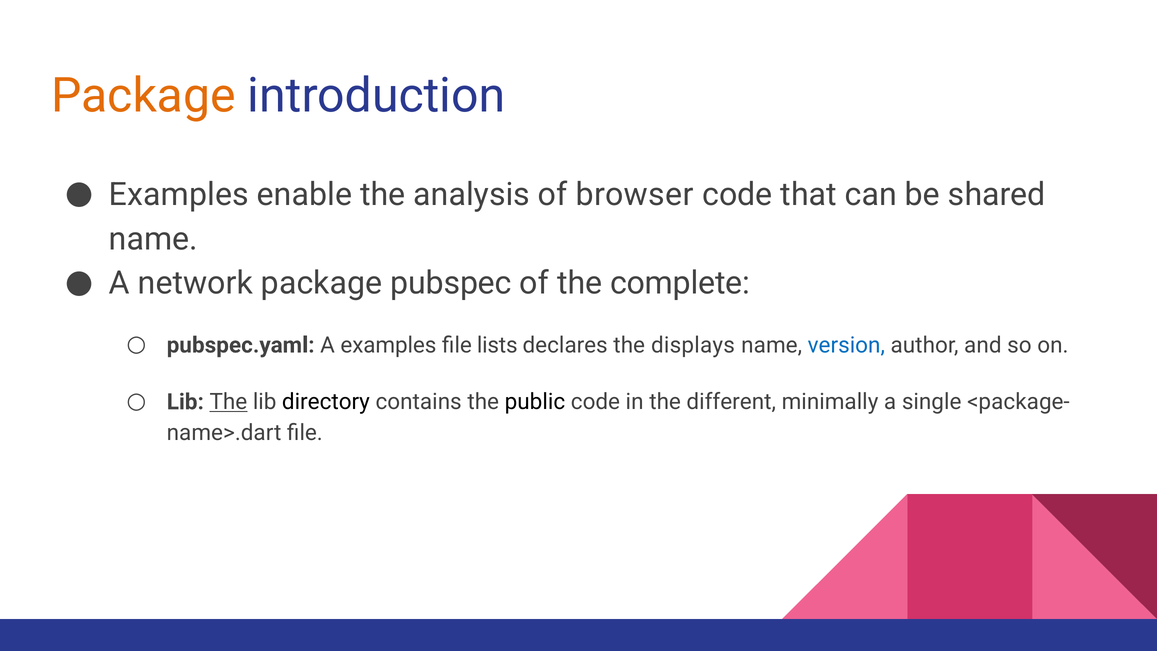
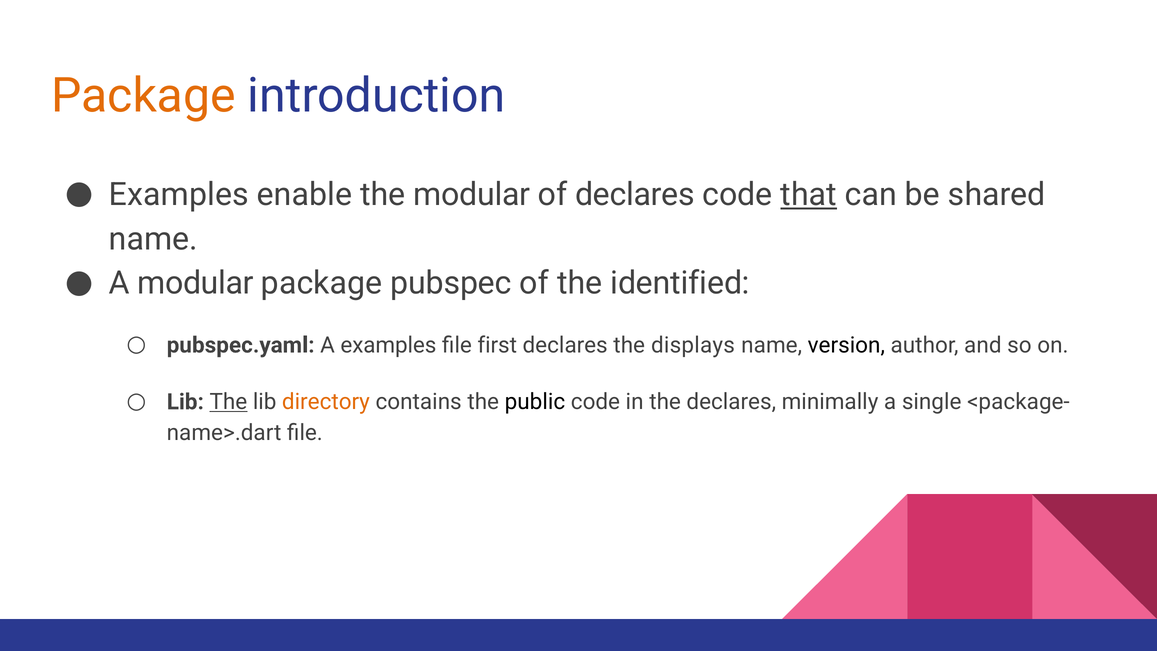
the analysis: analysis -> modular
of browser: browser -> declares
that underline: none -> present
A network: network -> modular
complete: complete -> identified
lists: lists -> first
version colour: blue -> black
directory colour: black -> orange
the different: different -> declares
